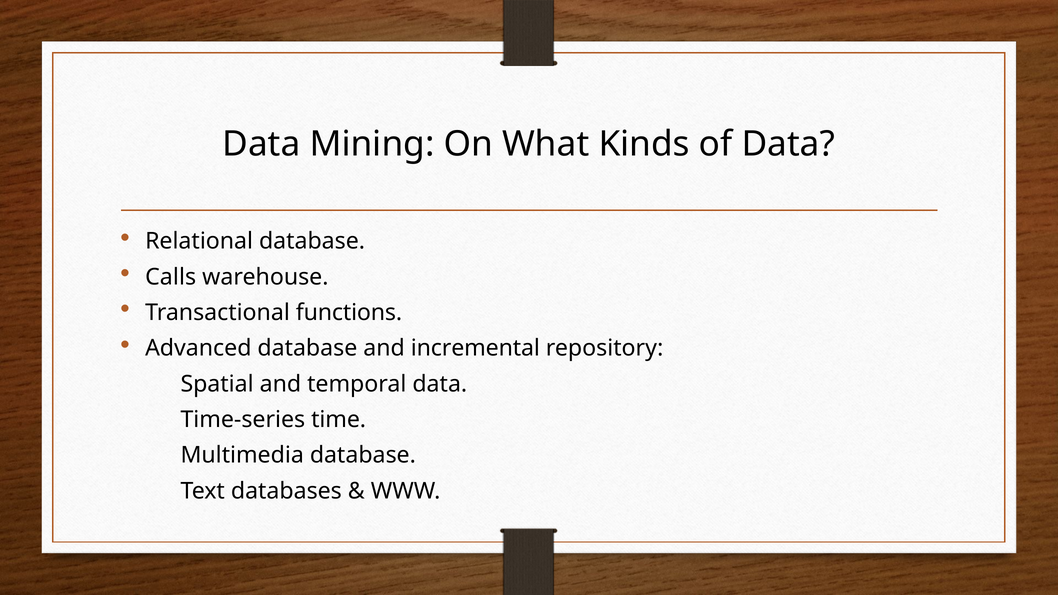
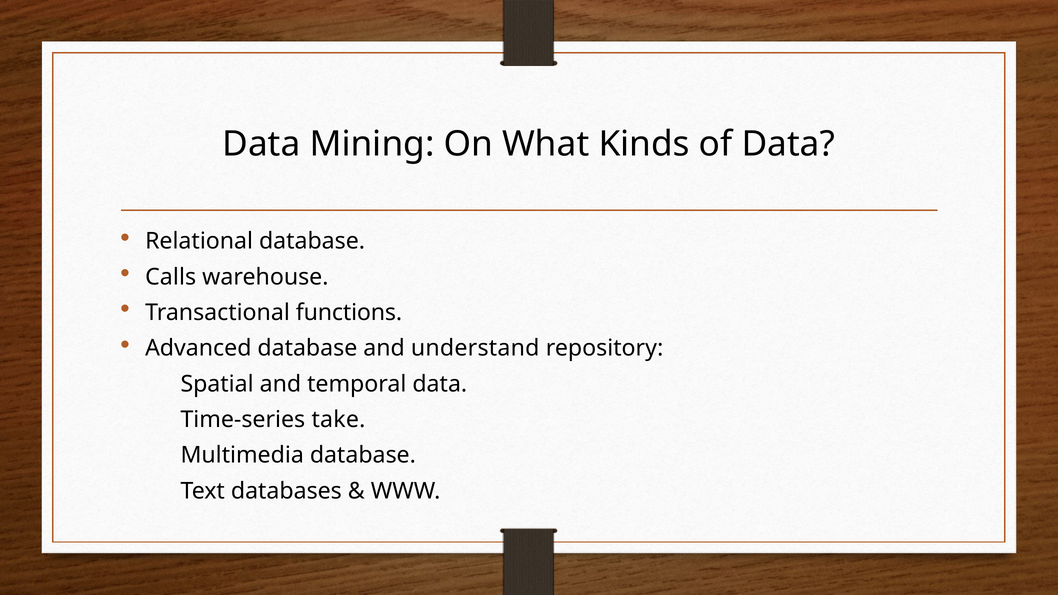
incremental: incremental -> understand
time: time -> take
